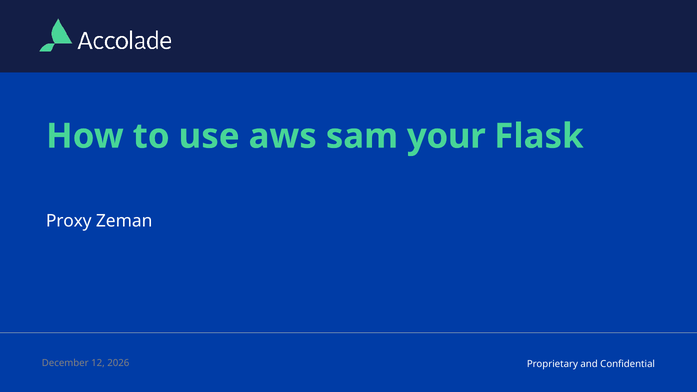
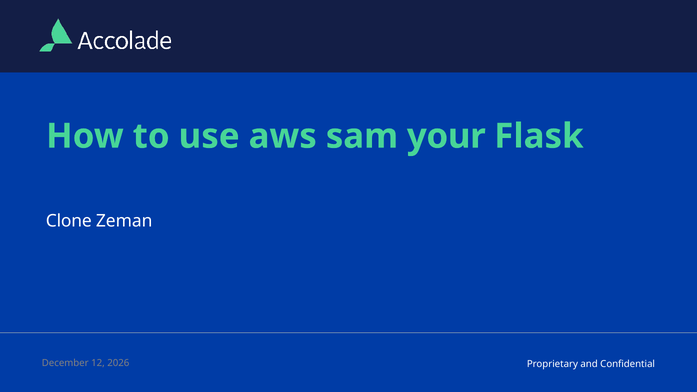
Proxy: Proxy -> Clone
